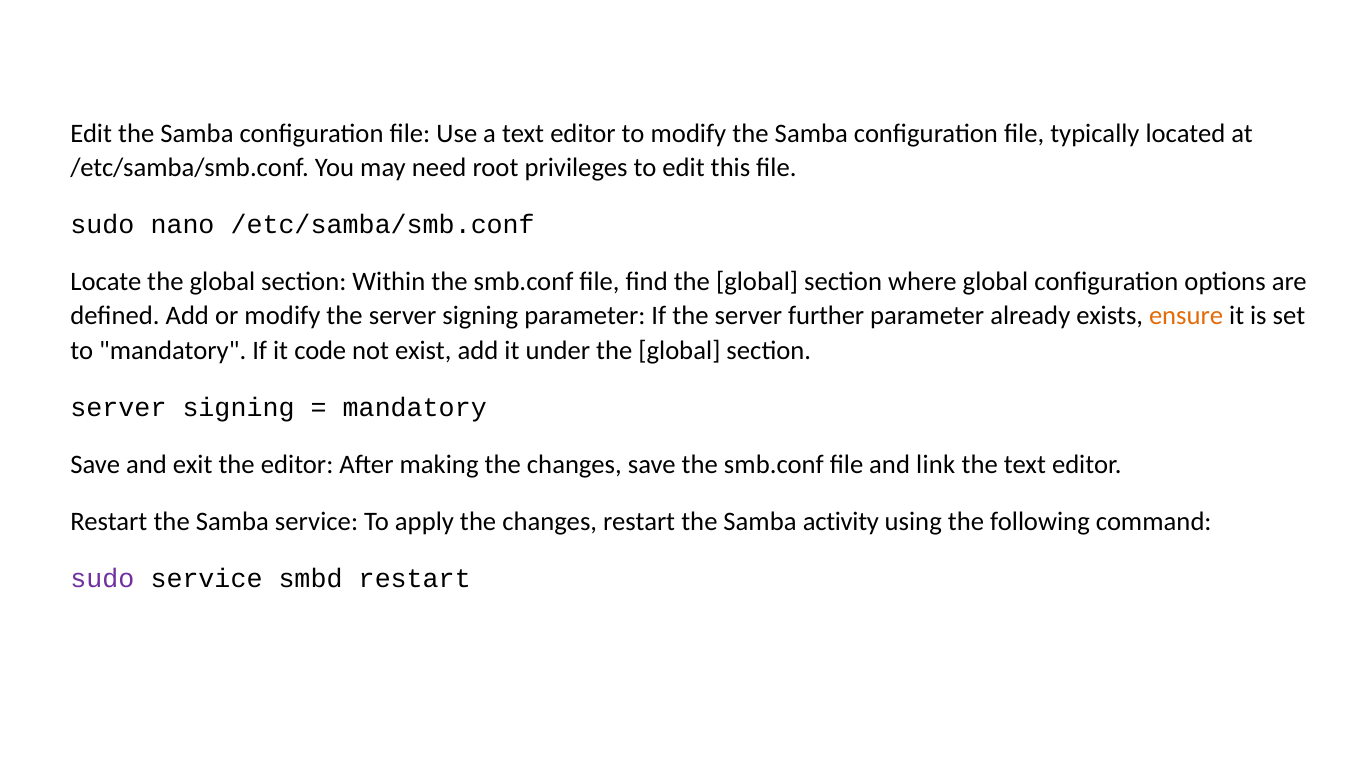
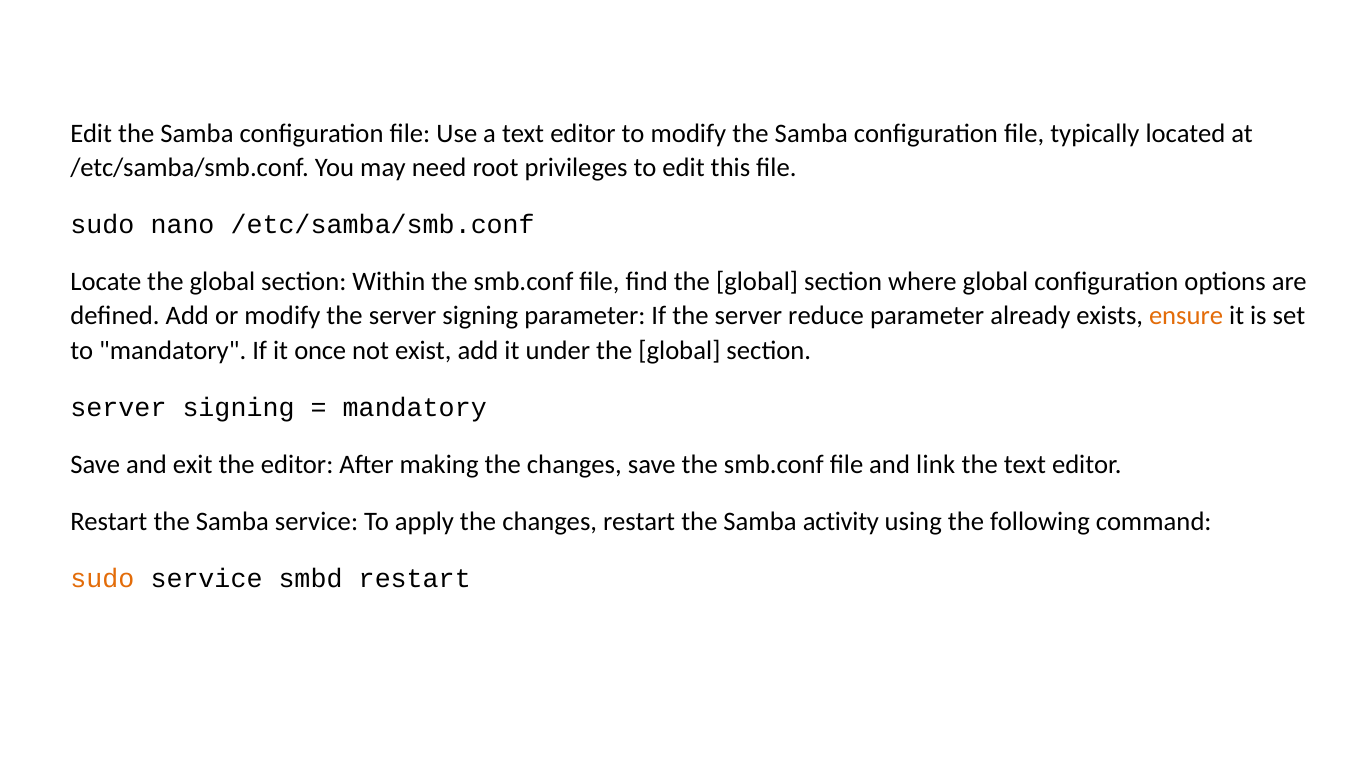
further: further -> reduce
code: code -> once
sudo at (102, 578) colour: purple -> orange
